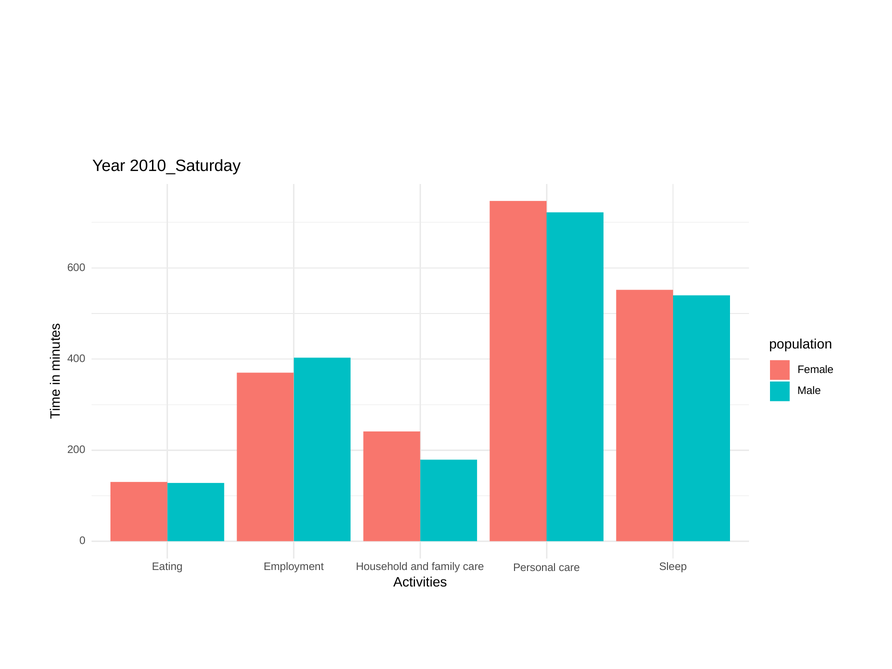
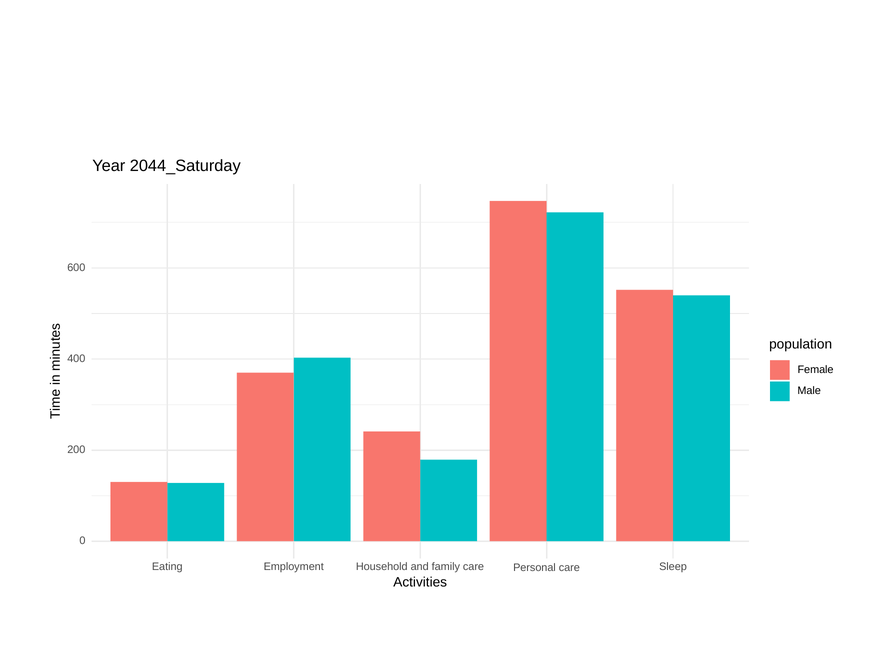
2010_Saturday: 2010_Saturday -> 2044_Saturday
